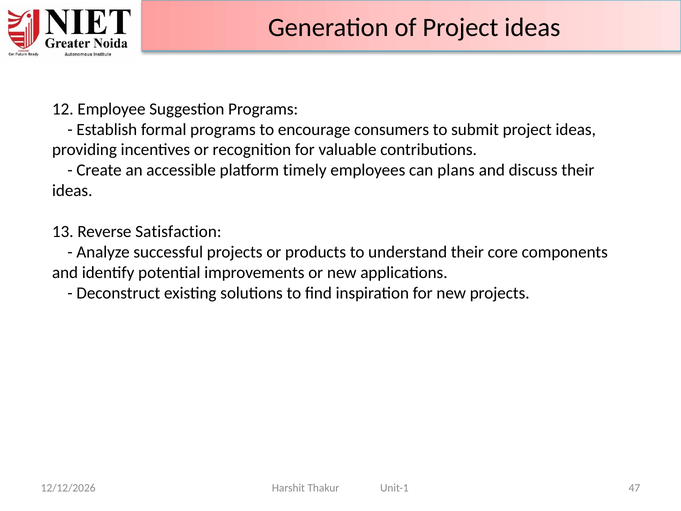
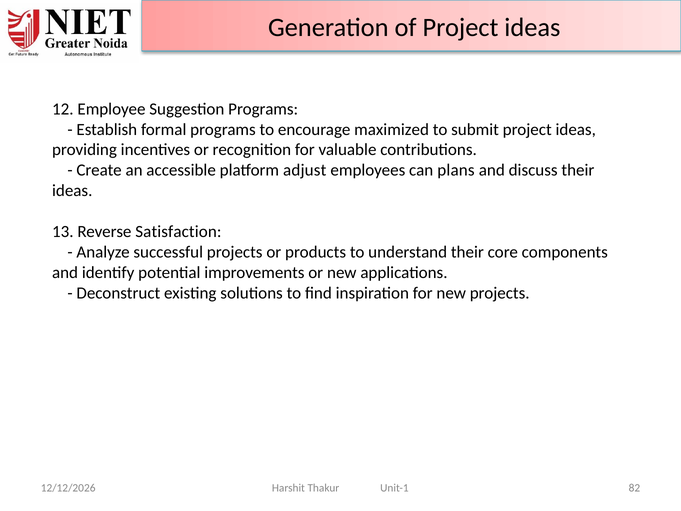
consumers: consumers -> maximized
timely: timely -> adjust
47: 47 -> 82
